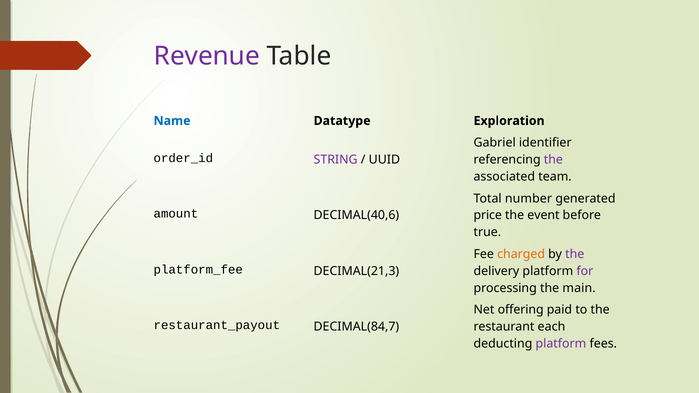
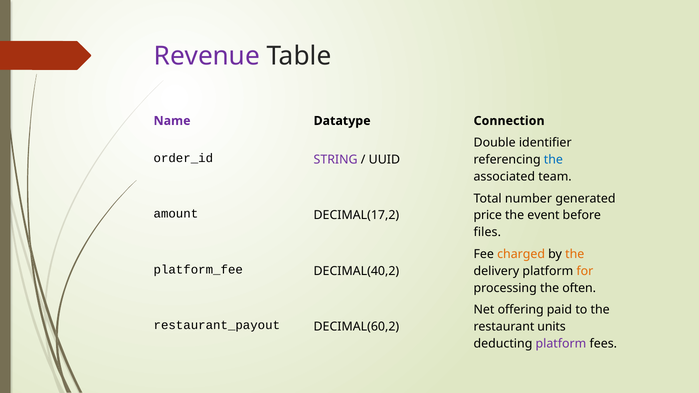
Name colour: blue -> purple
Exploration: Exploration -> Connection
Gabriel: Gabriel -> Double
the at (553, 160) colour: purple -> blue
DECIMAL(40,6: DECIMAL(40,6 -> DECIMAL(17,2
true: true -> files
the at (575, 254) colour: purple -> orange
DECIMAL(21,3: DECIMAL(21,3 -> DECIMAL(40,2
for colour: purple -> orange
main: main -> often
DECIMAL(84,7: DECIMAL(84,7 -> DECIMAL(60,2
each: each -> units
